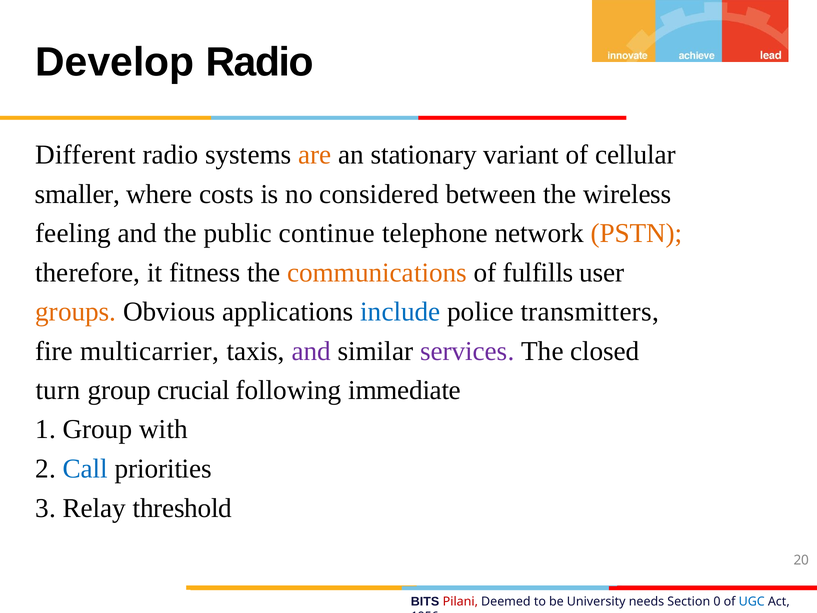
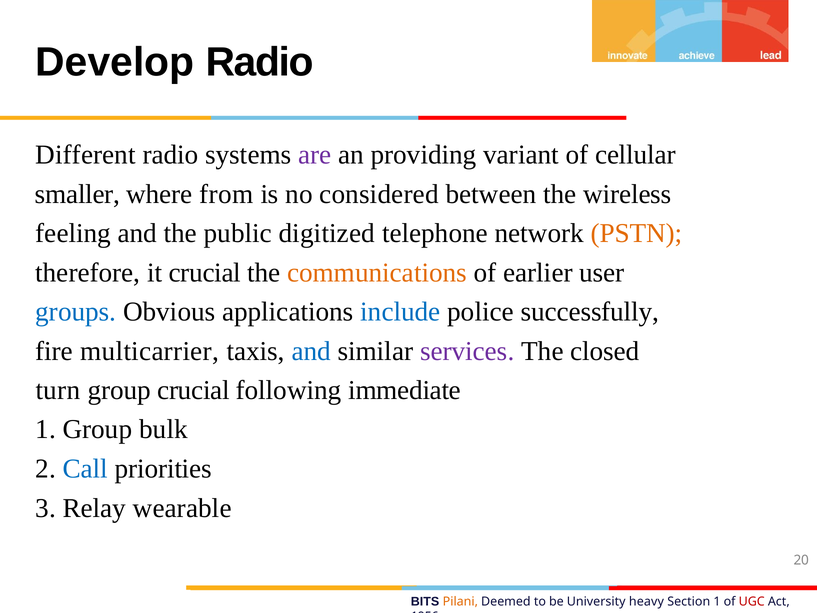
are colour: orange -> purple
stationary: stationary -> providing
costs: costs -> from
continue: continue -> digitized
it fitness: fitness -> crucial
fulfills: fulfills -> earlier
groups colour: orange -> blue
transmitters: transmitters -> successfully
and at (311, 351) colour: purple -> blue
with: with -> bulk
threshold: threshold -> wearable
Pilani colour: red -> orange
needs: needs -> heavy
Section 0: 0 -> 1
UGC colour: blue -> red
